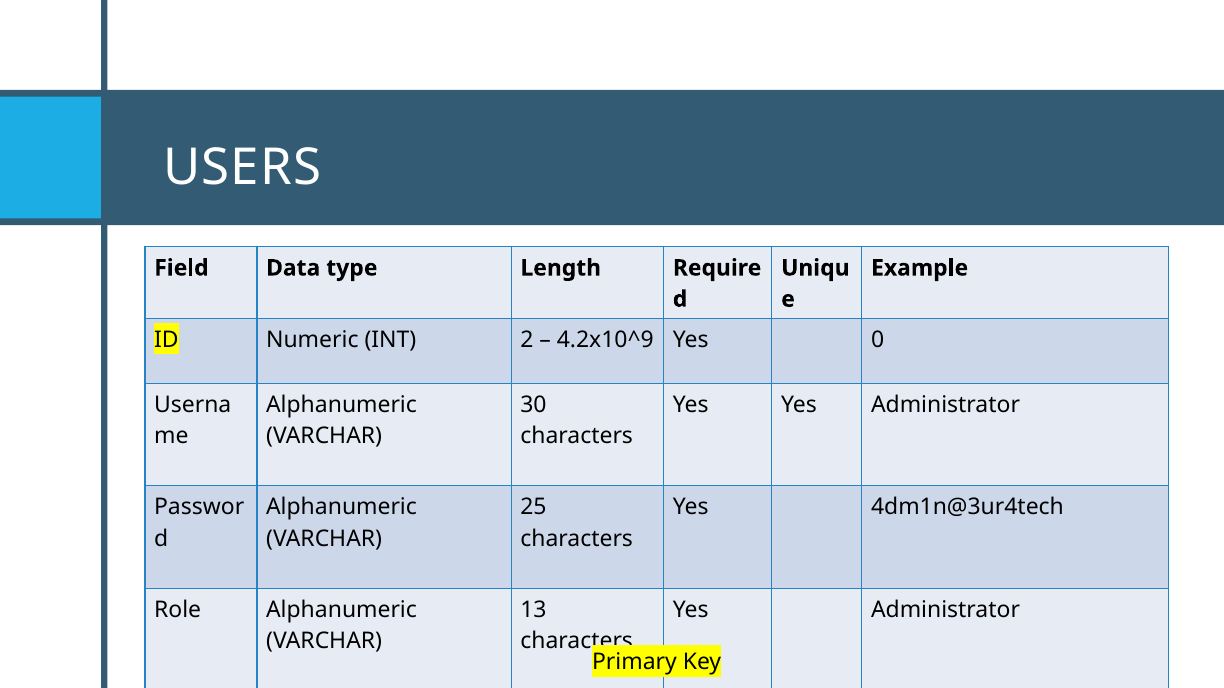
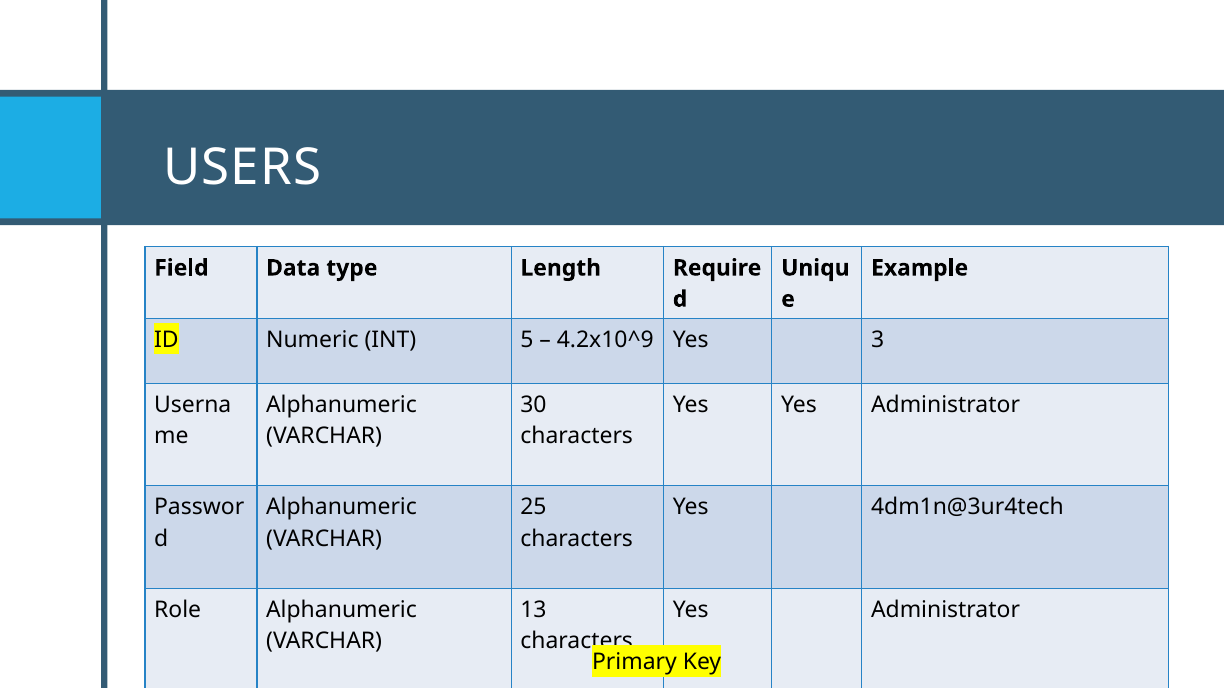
2: 2 -> 5
0: 0 -> 3
